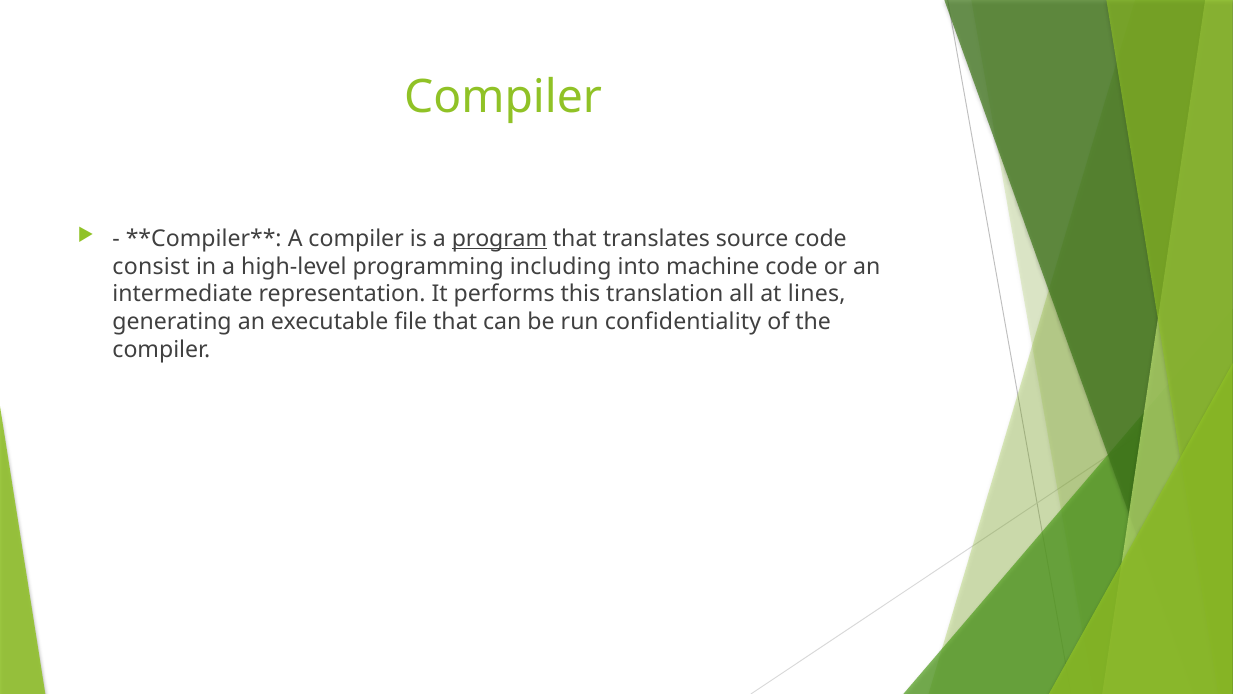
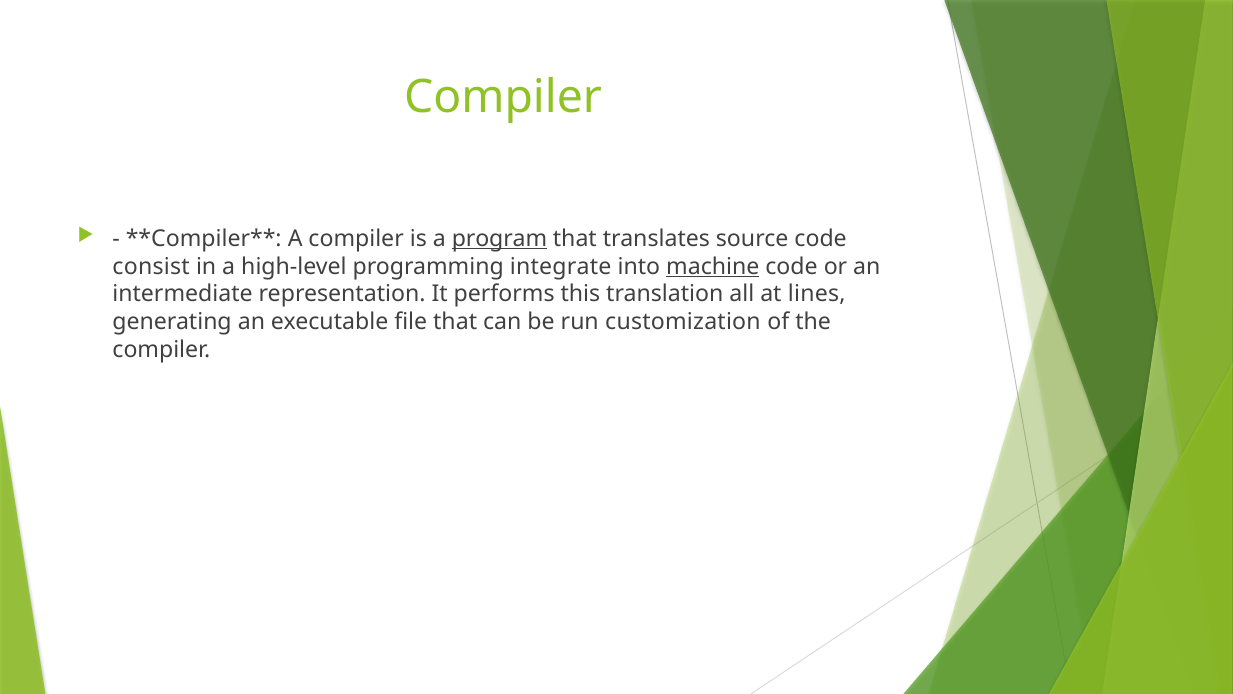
including: including -> integrate
machine underline: none -> present
confidentiality: confidentiality -> customization
